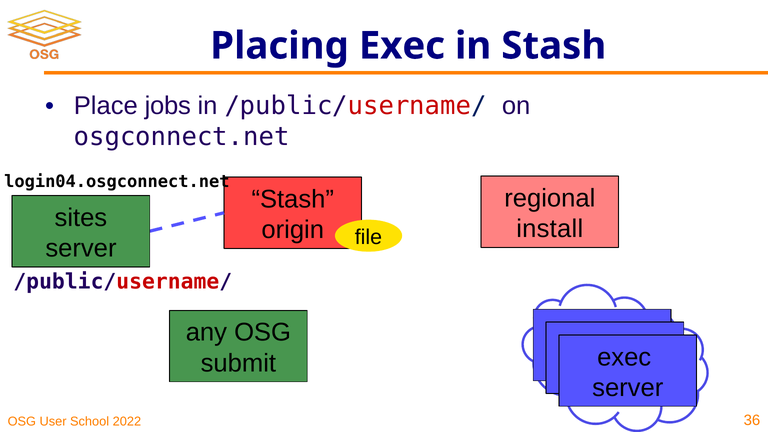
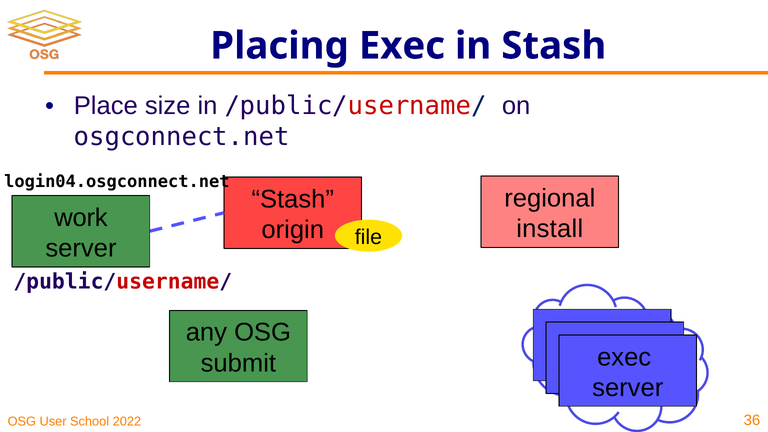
jobs: jobs -> size
sites: sites -> work
